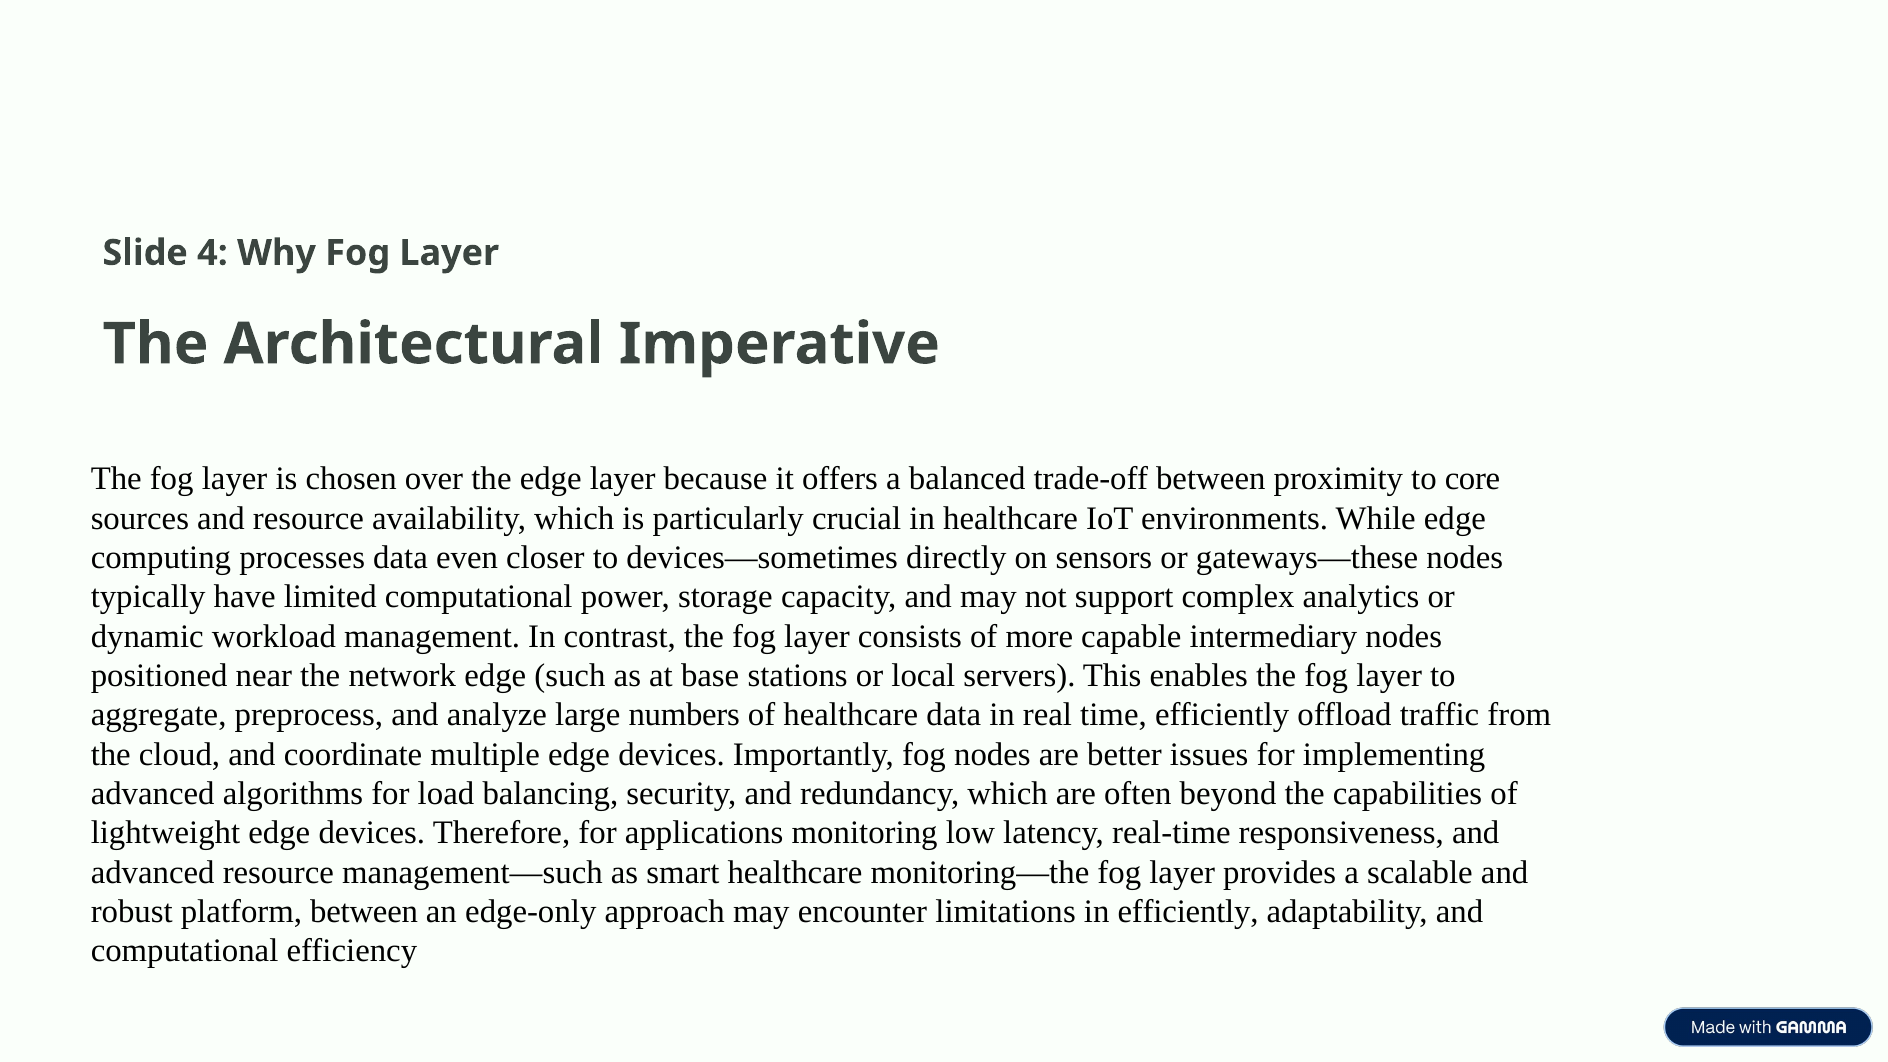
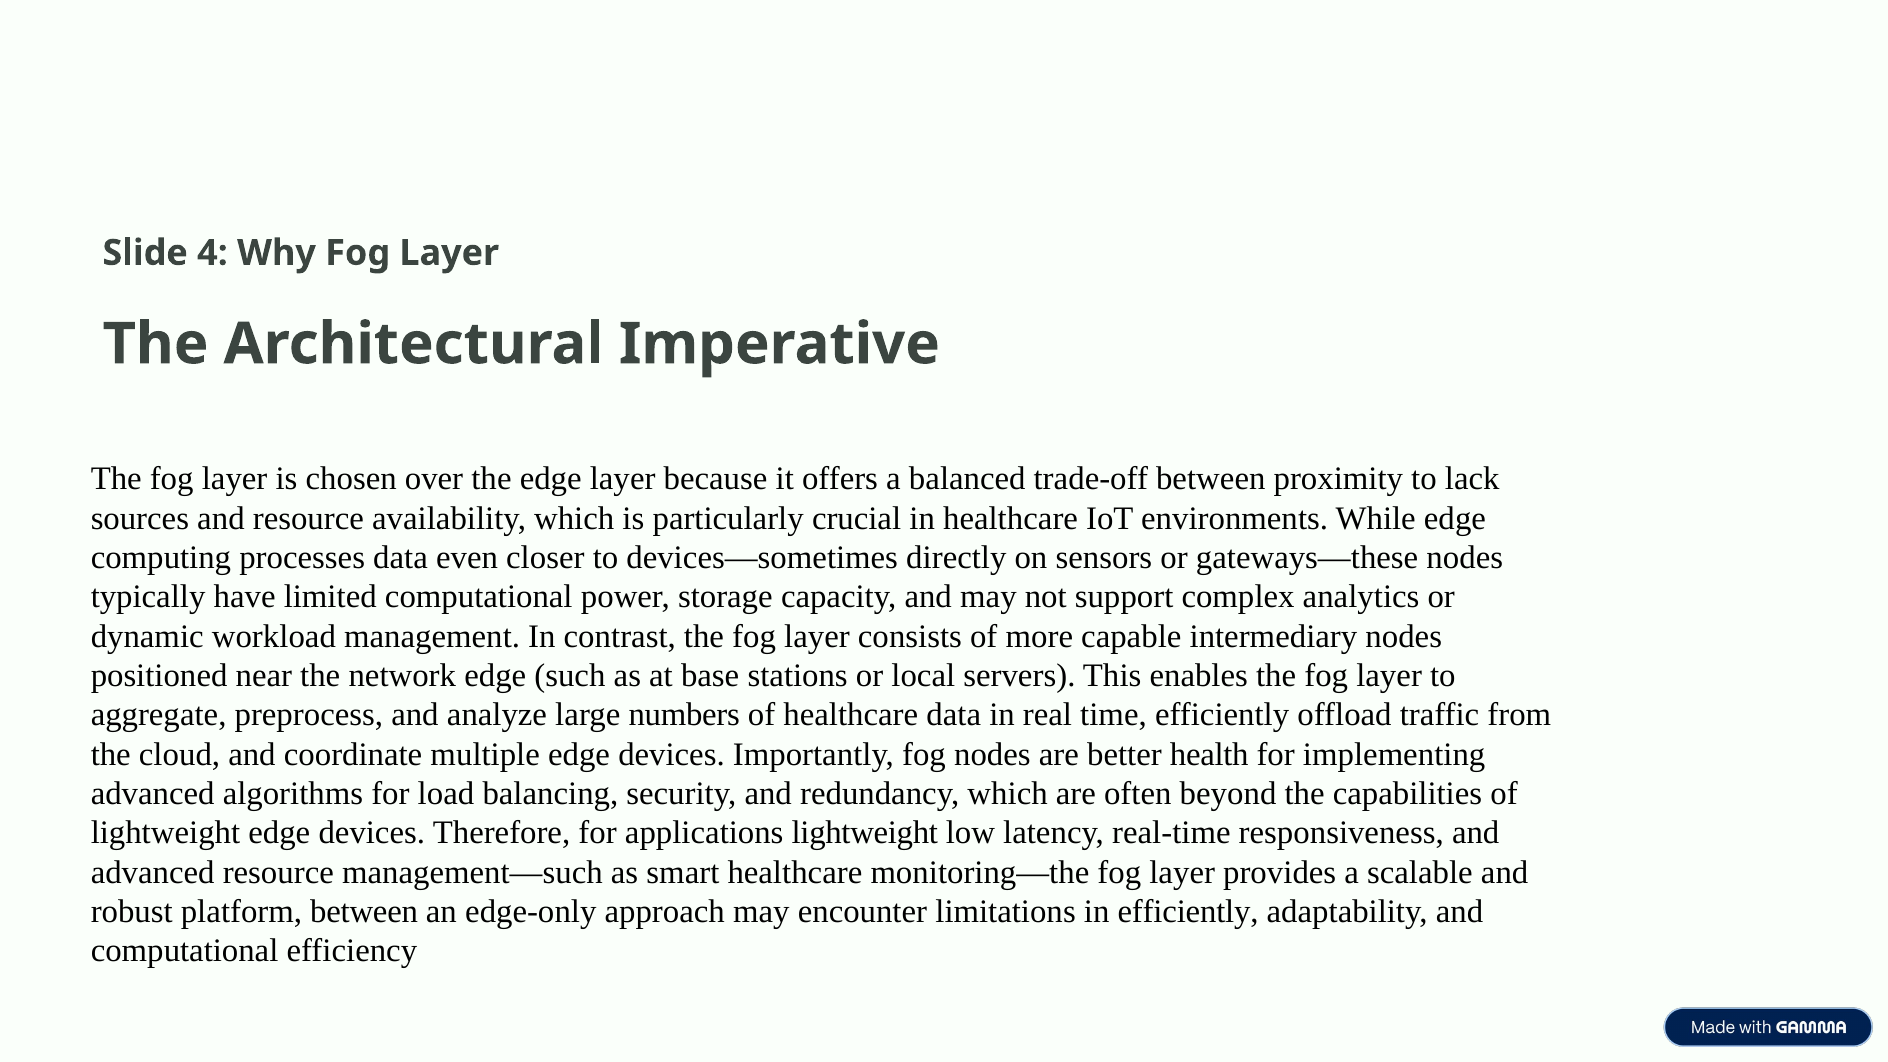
core: core -> lack
issues: issues -> health
applications monitoring: monitoring -> lightweight
